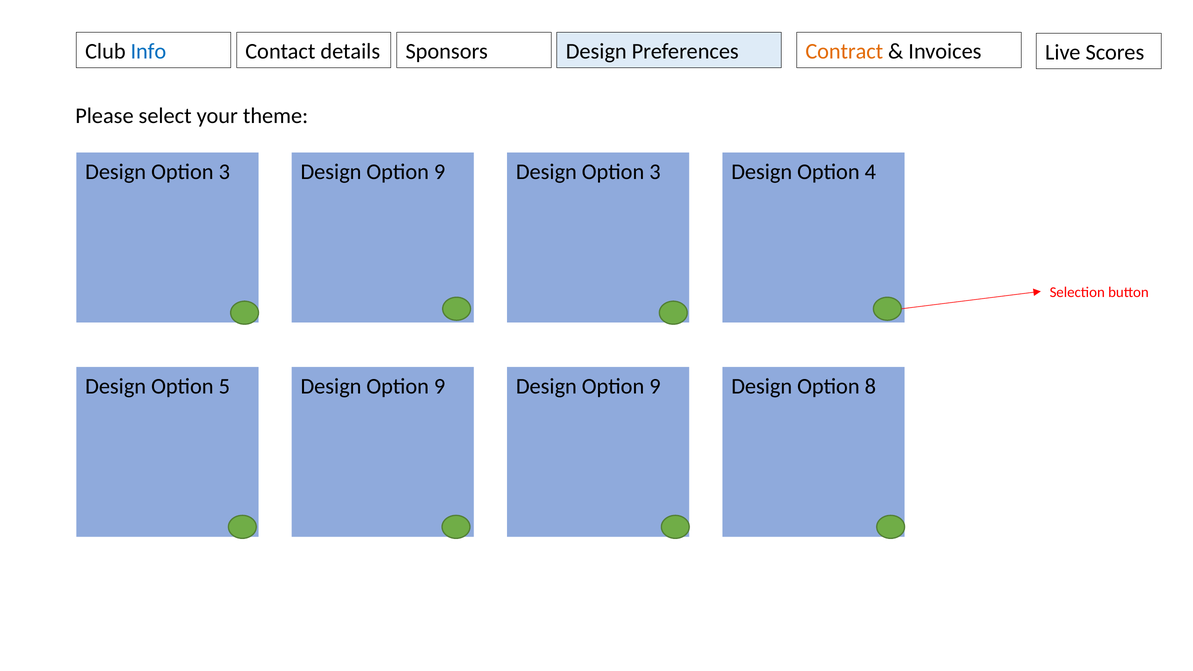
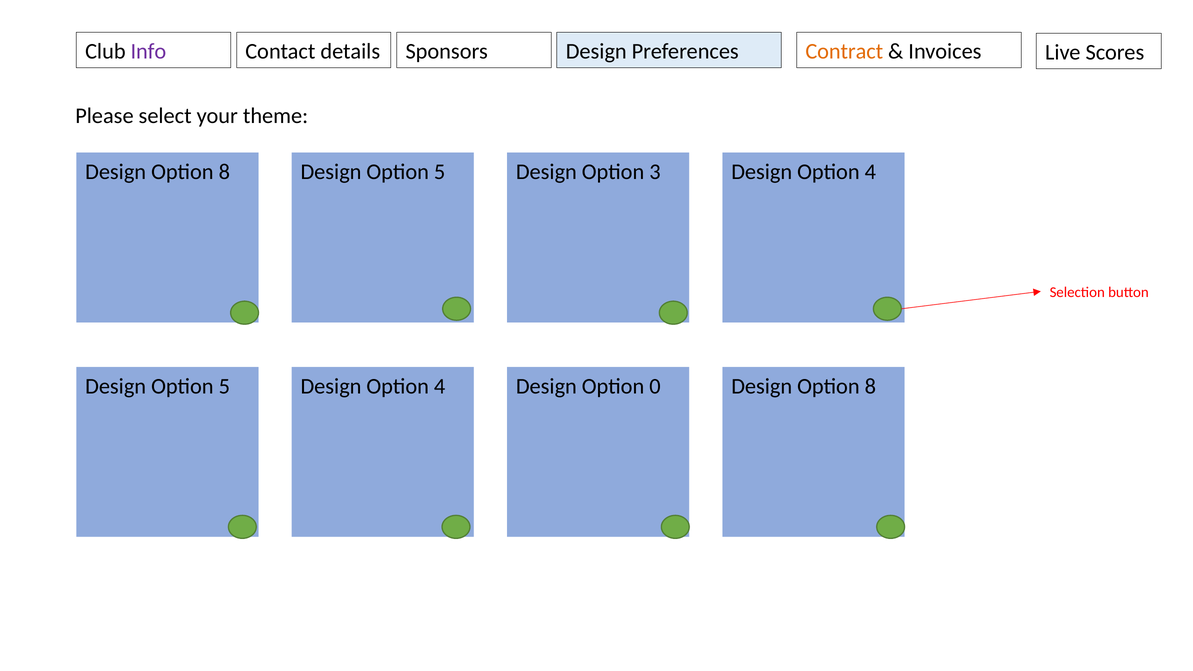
Info colour: blue -> purple
3 at (224, 172): 3 -> 8
9 at (440, 172): 9 -> 5
5 Design Option 9: 9 -> 4
9 at (655, 386): 9 -> 0
